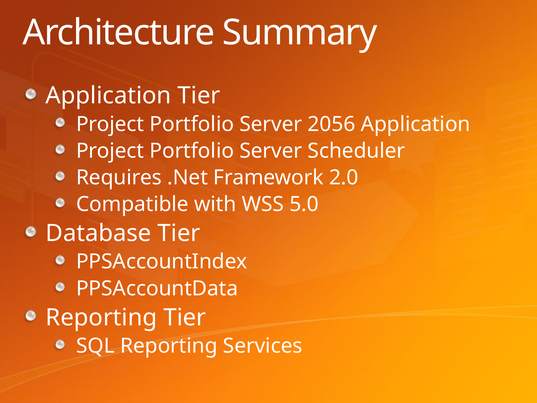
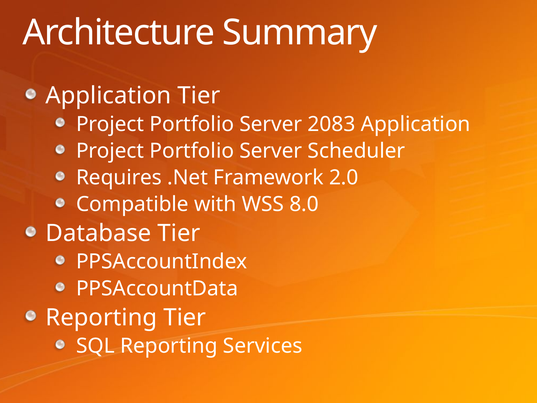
2056: 2056 -> 2083
5.0: 5.0 -> 8.0
